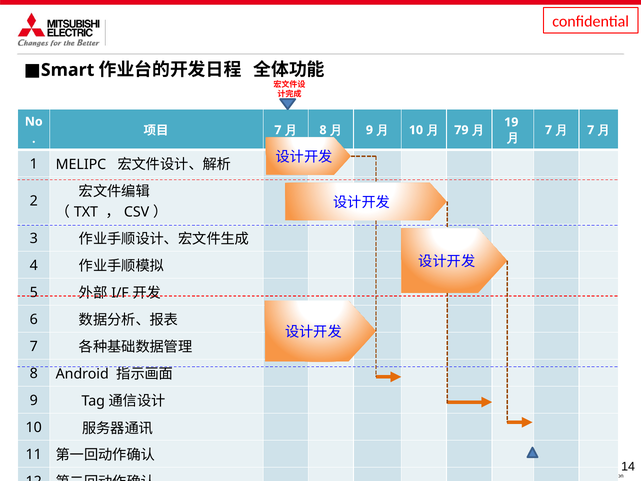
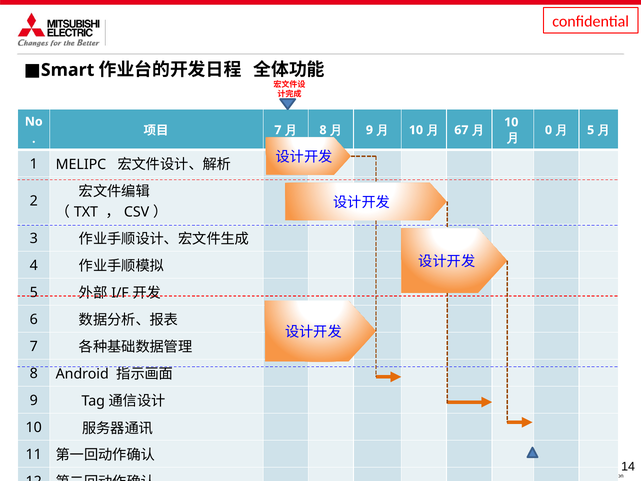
79: 79 -> 67
19 at (511, 122): 19 -> 10
7 at (548, 130): 7 -> 0
7 at (591, 130): 7 -> 5
